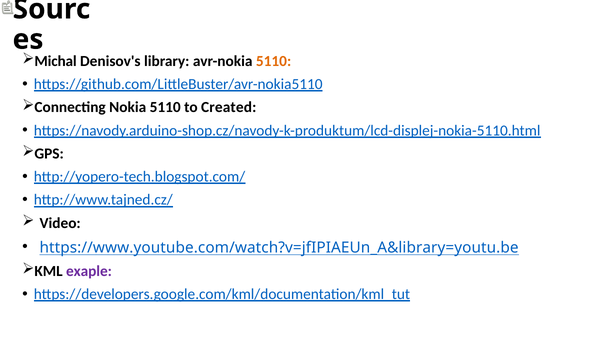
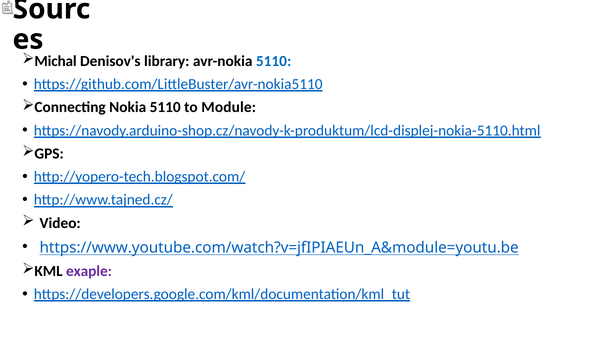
5110 at (274, 61) colour: orange -> blue
Created: Created -> Module
https://www.youtube.com/watch?v=jfIPIAEUn_A&library=youtu.be: https://www.youtube.com/watch?v=jfIPIAEUn_A&library=youtu.be -> https://www.youtube.com/watch?v=jfIPIAEUn_A&module=youtu.be
